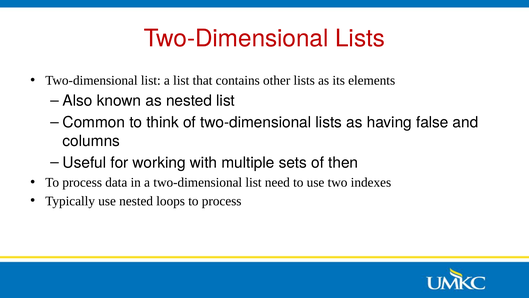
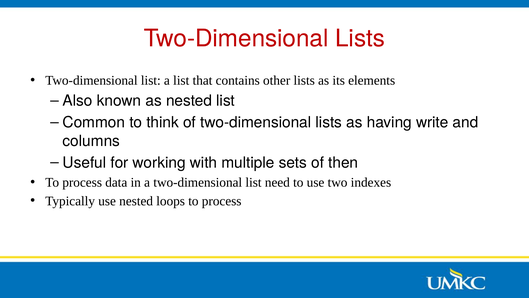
false: false -> write
